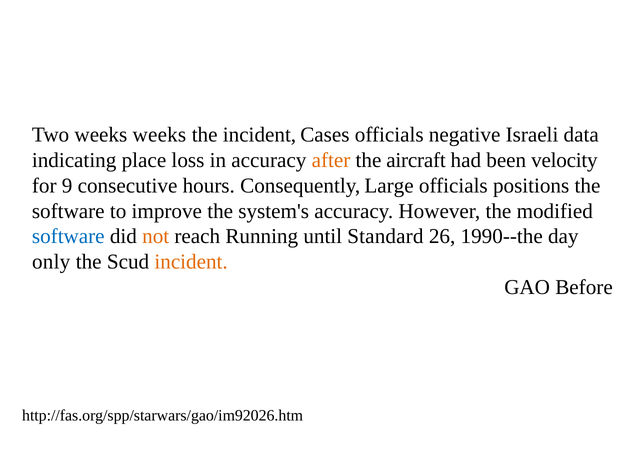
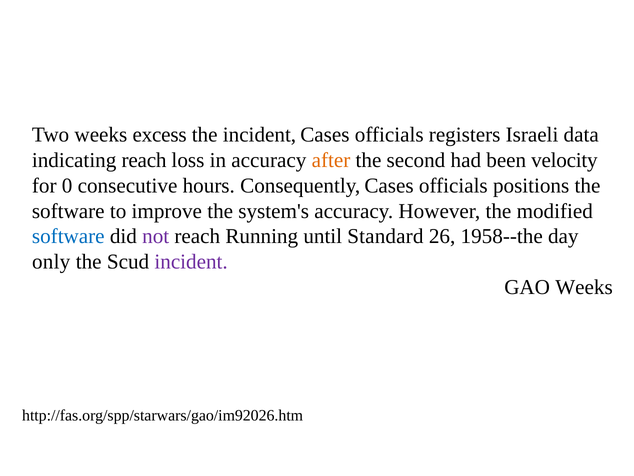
weeks weeks: weeks -> excess
negative: negative -> registers
indicating place: place -> reach
aircraft: aircraft -> second
9: 9 -> 0
Consequently Large: Large -> Cases
not colour: orange -> purple
1990--the: 1990--the -> 1958--the
incident at (191, 262) colour: orange -> purple
GAO Before: Before -> Weeks
